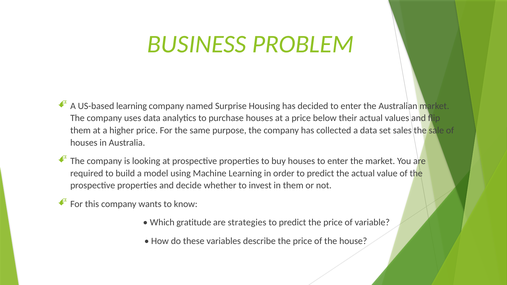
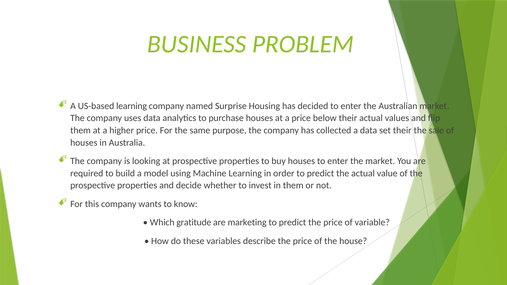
set sales: sales -> their
strategies: strategies -> marketing
